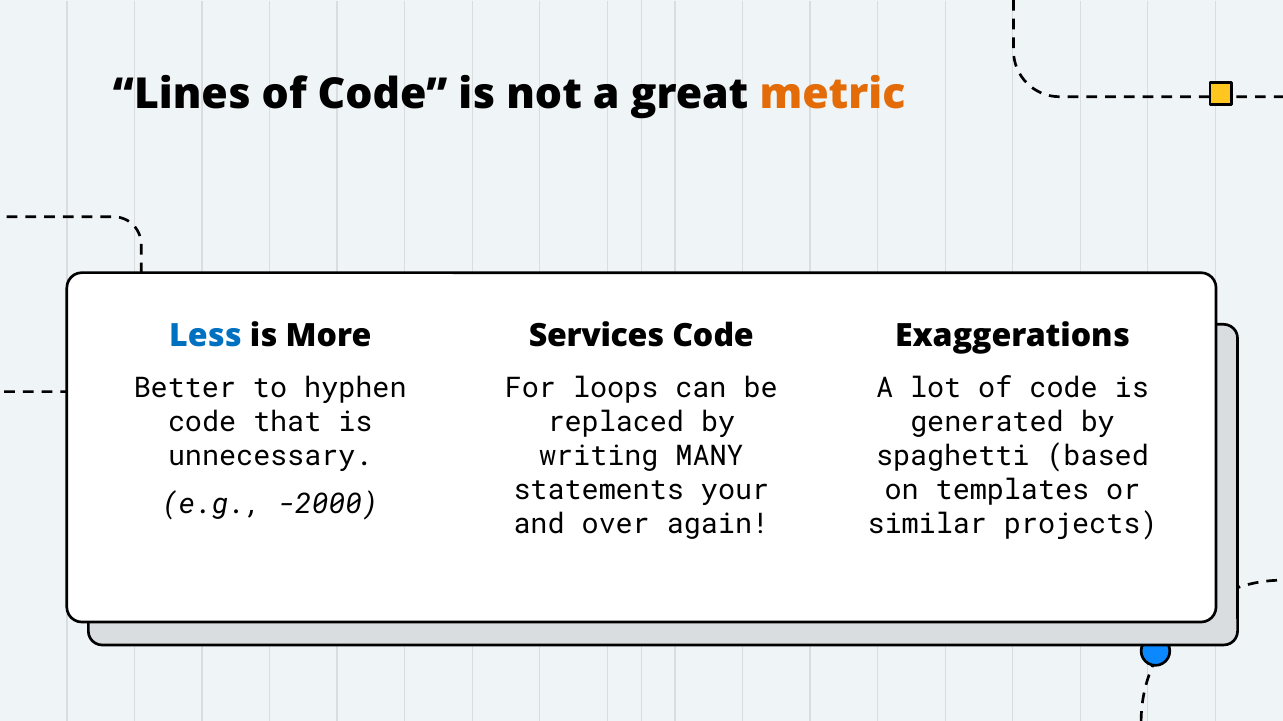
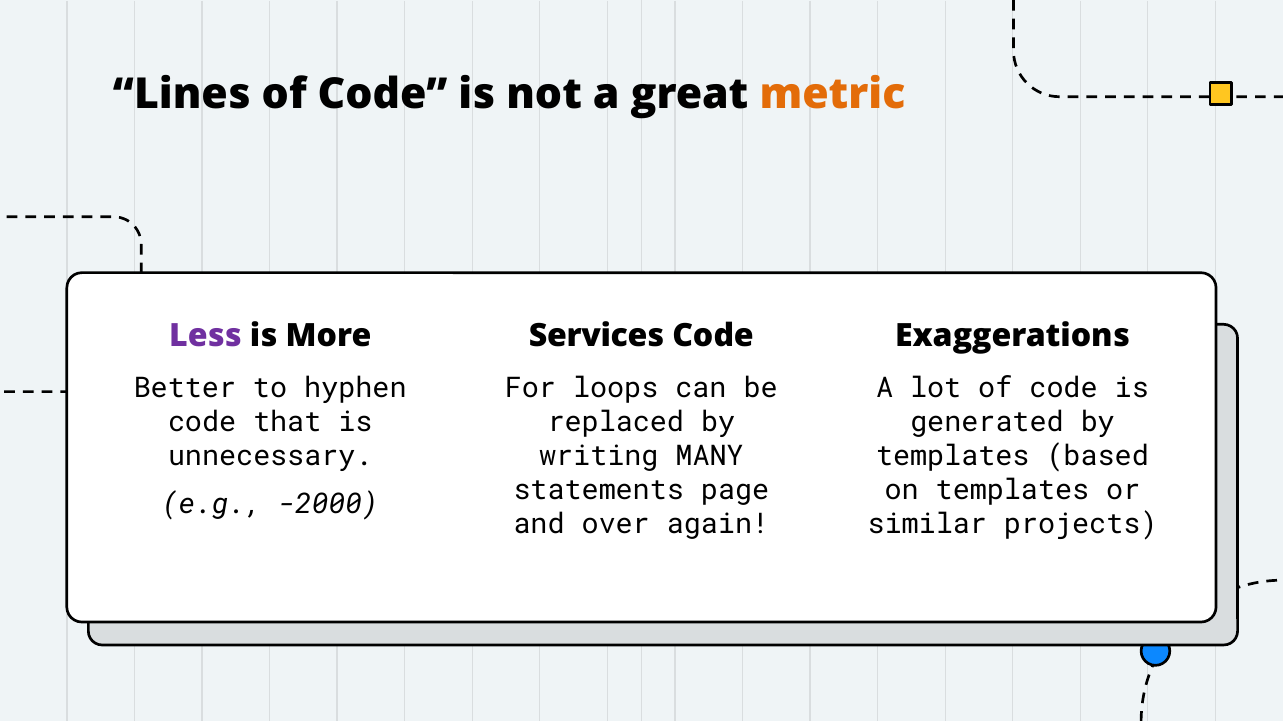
Less colour: blue -> purple
spaghetti at (953, 456): spaghetti -> templates
your: your -> page
